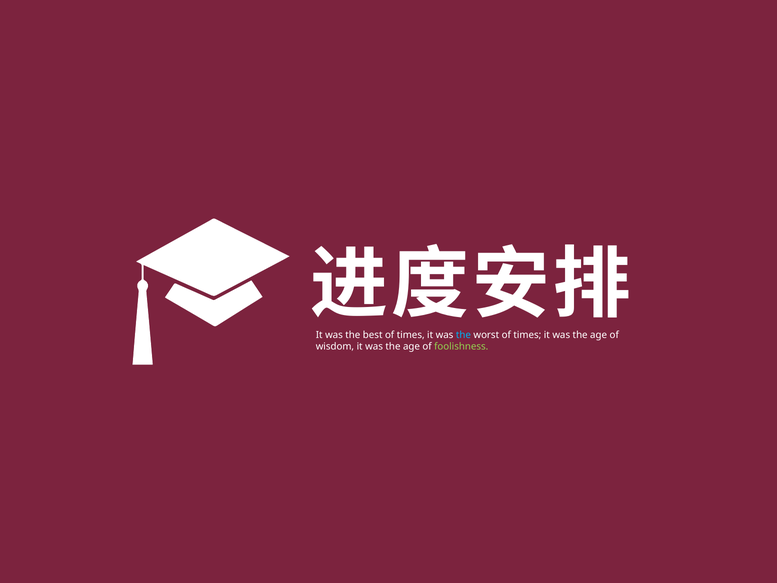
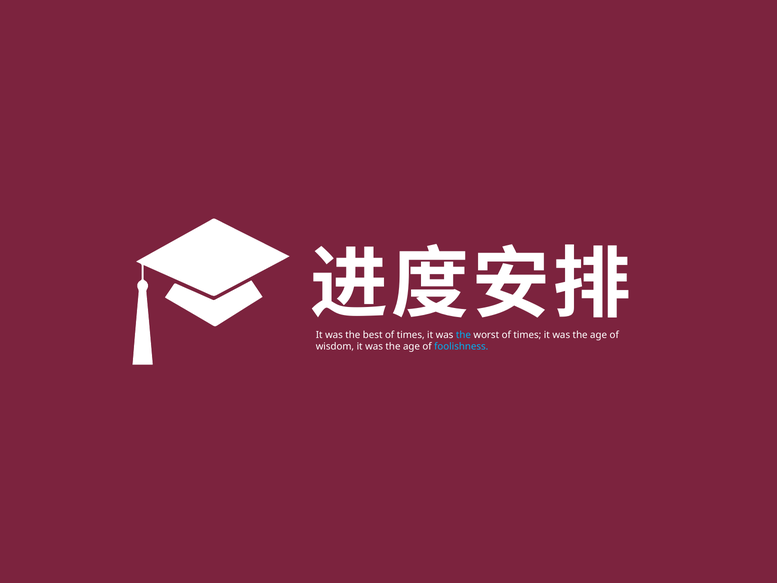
foolishness colour: light green -> light blue
